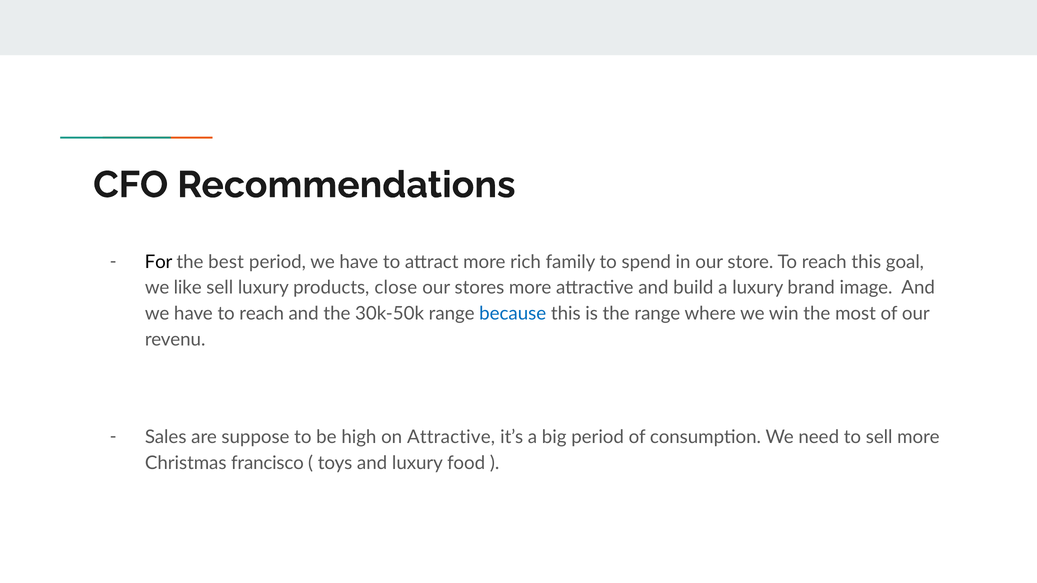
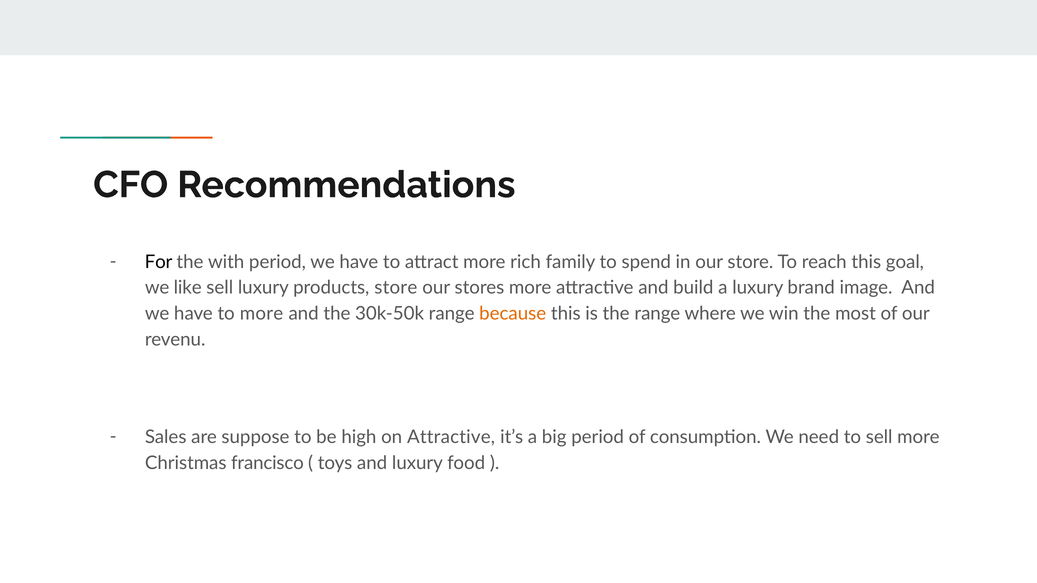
best: best -> with
products close: close -> store
have to reach: reach -> more
because colour: blue -> orange
